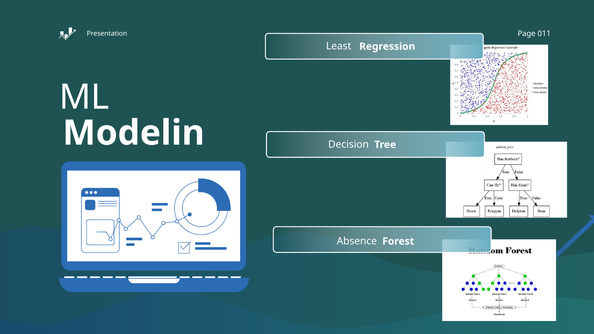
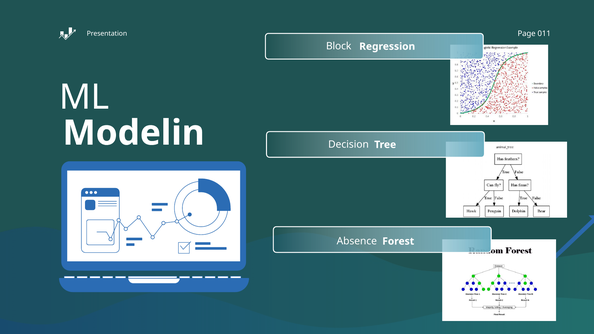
Least: Least -> Block
